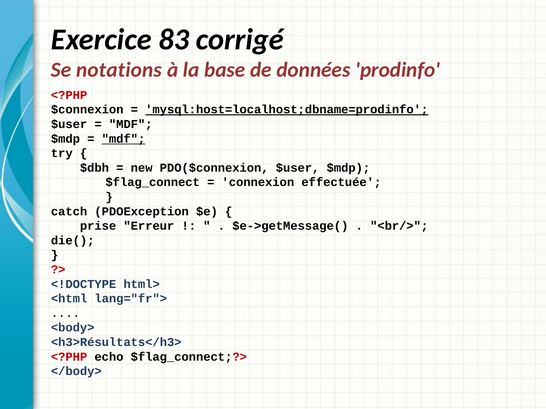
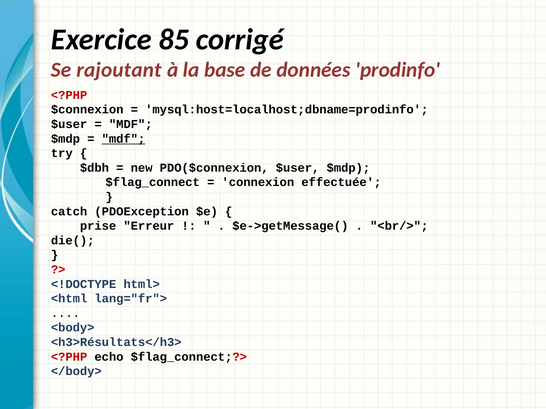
83: 83 -> 85
notations: notations -> rajoutant
mysql:host=localhost;dbname=prodinfo underline: present -> none
